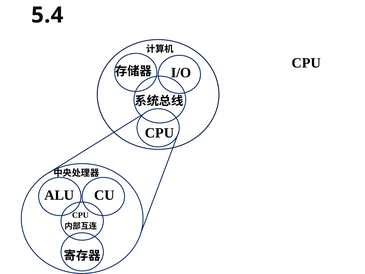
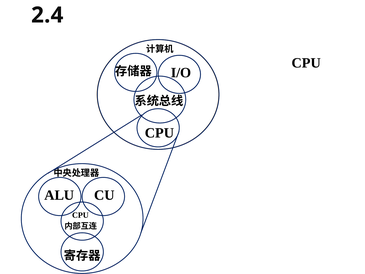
5.4: 5.4 -> 2.4
